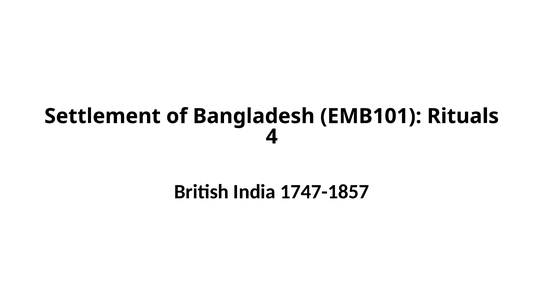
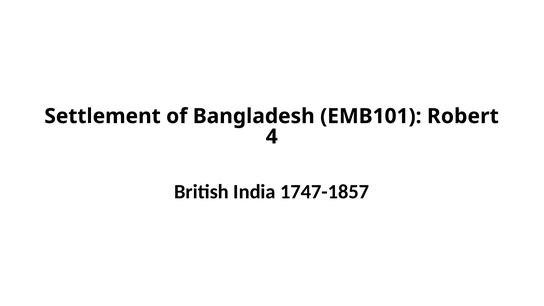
Rituals: Rituals -> Robert
